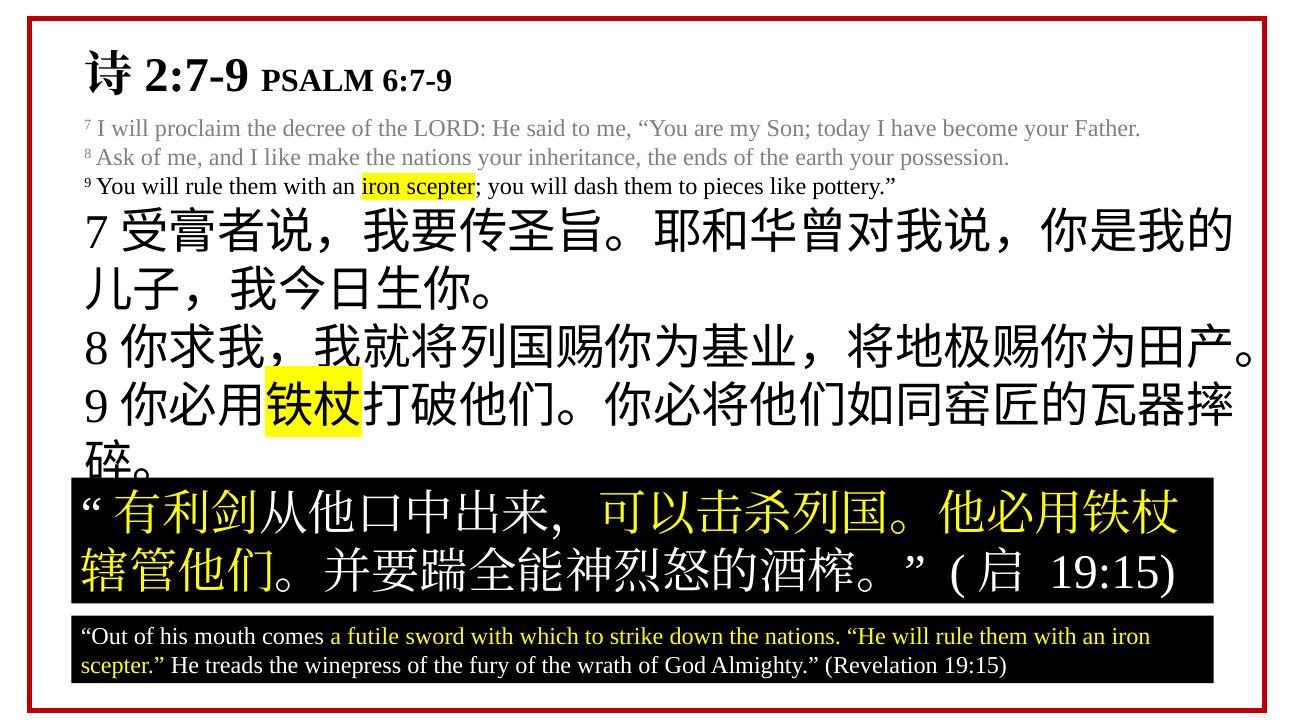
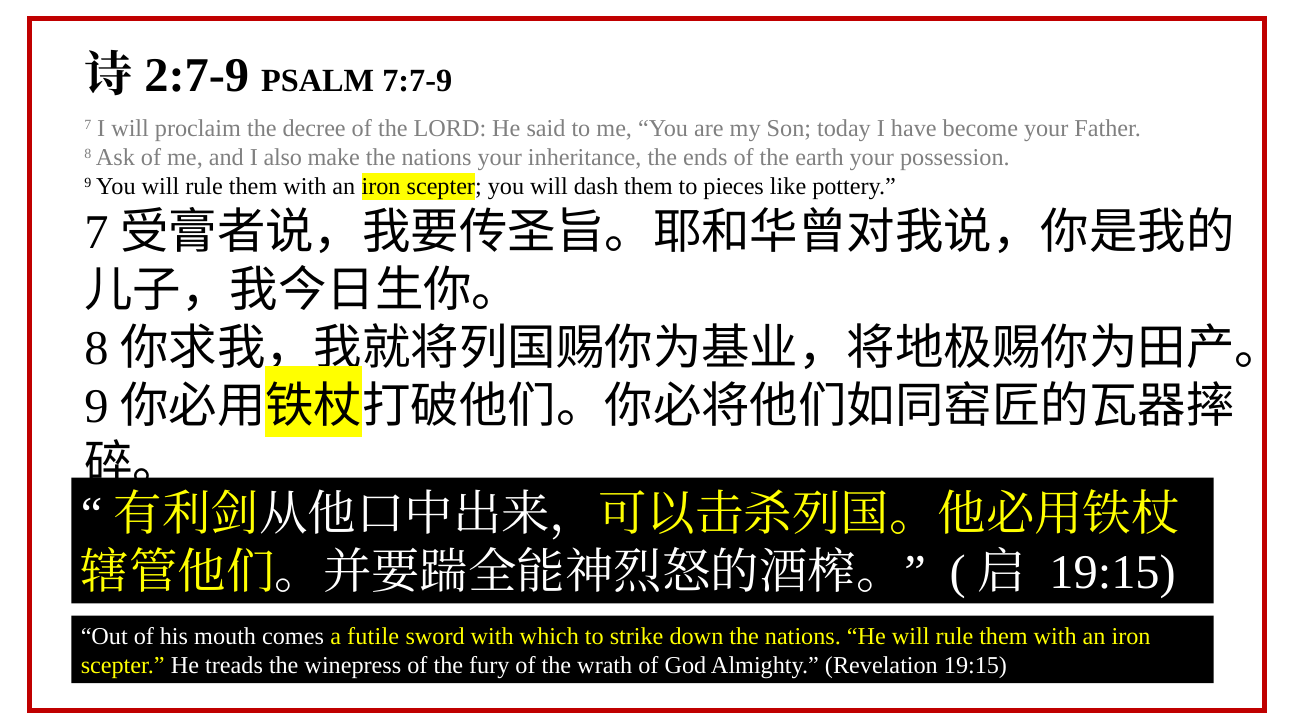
6:7-9: 6:7-9 -> 7:7-9
I like: like -> also
